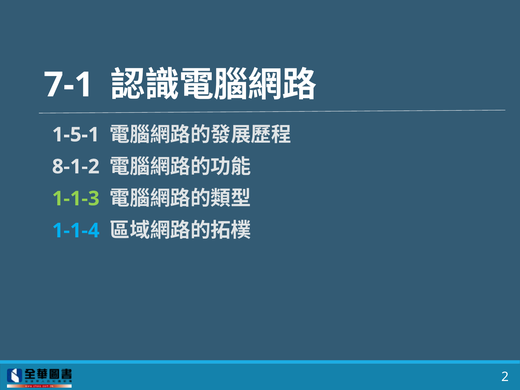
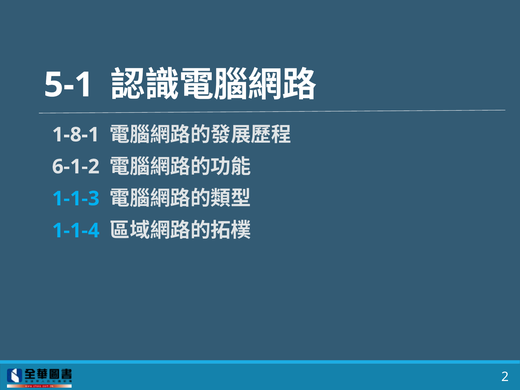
7-1: 7-1 -> 5-1
1-5-1: 1-5-1 -> 1-8-1
8-1-2: 8-1-2 -> 6-1-2
1-1-3 colour: light green -> light blue
